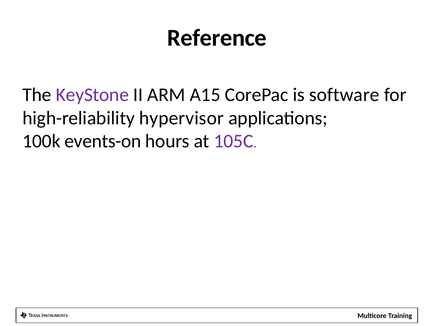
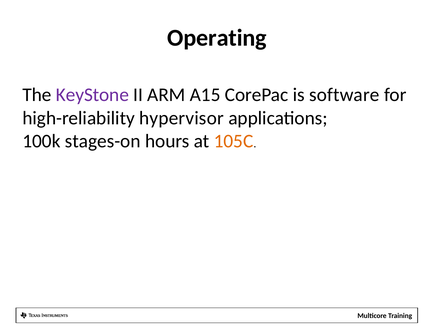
Reference: Reference -> Operating
events-on: events-on -> stages-on
105C colour: purple -> orange
